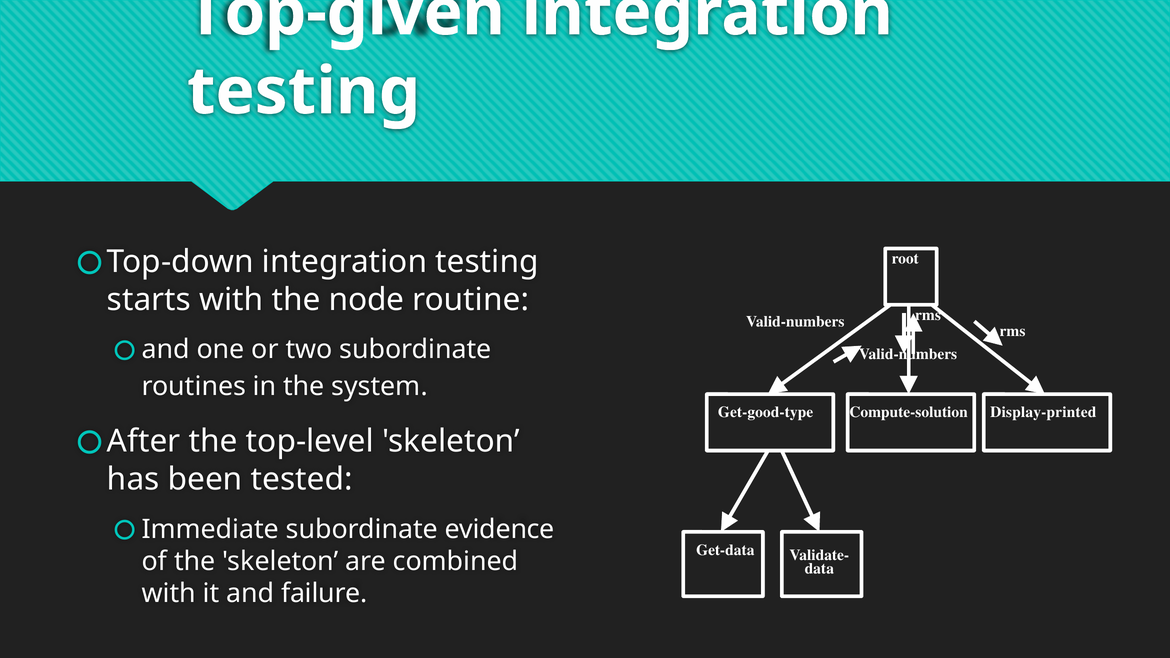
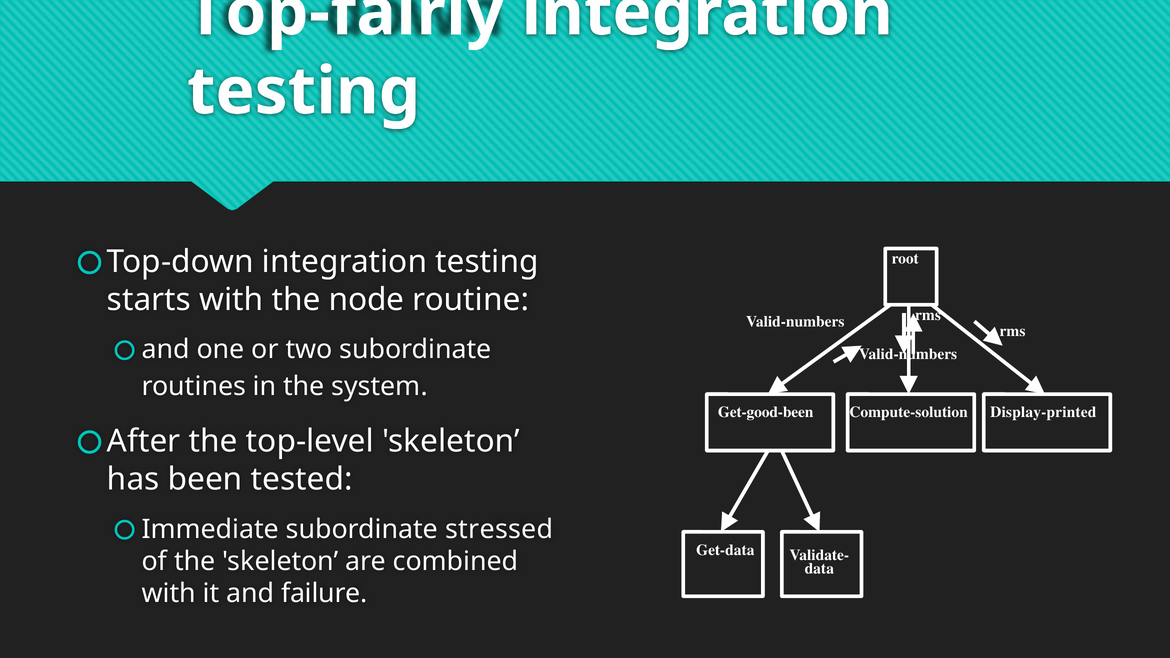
Top-given: Top-given -> Top-fairly
Get-good-type: Get-good-type -> Get-good-been
evidence: evidence -> stressed
